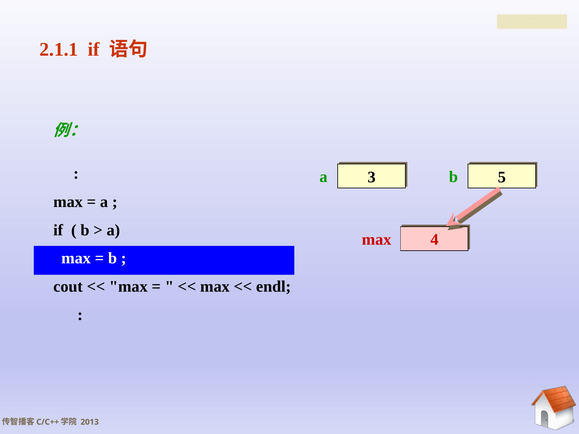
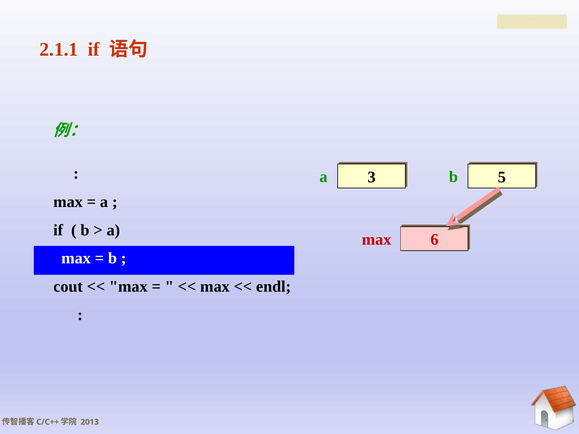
4: 4 -> 6
